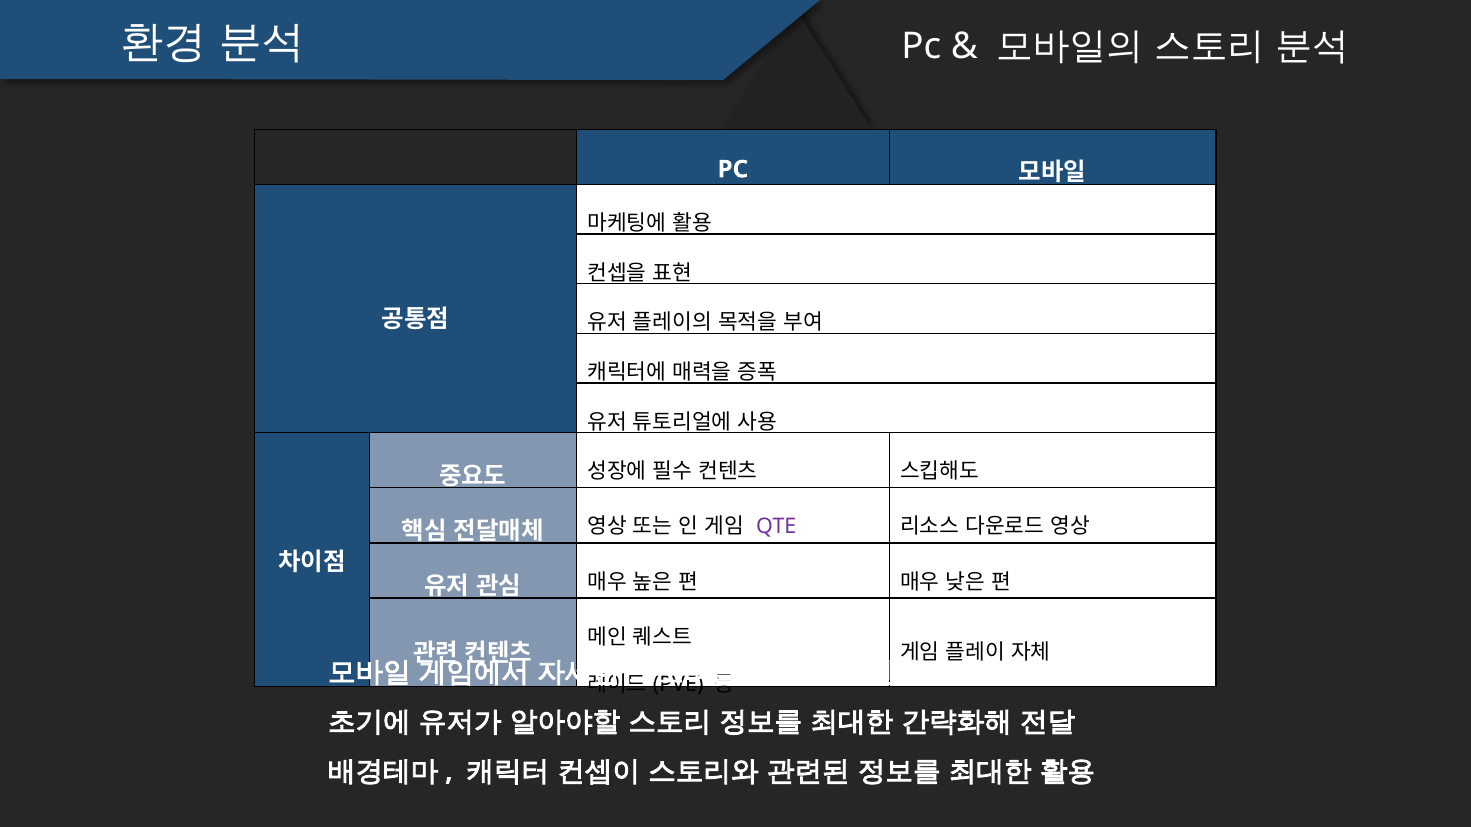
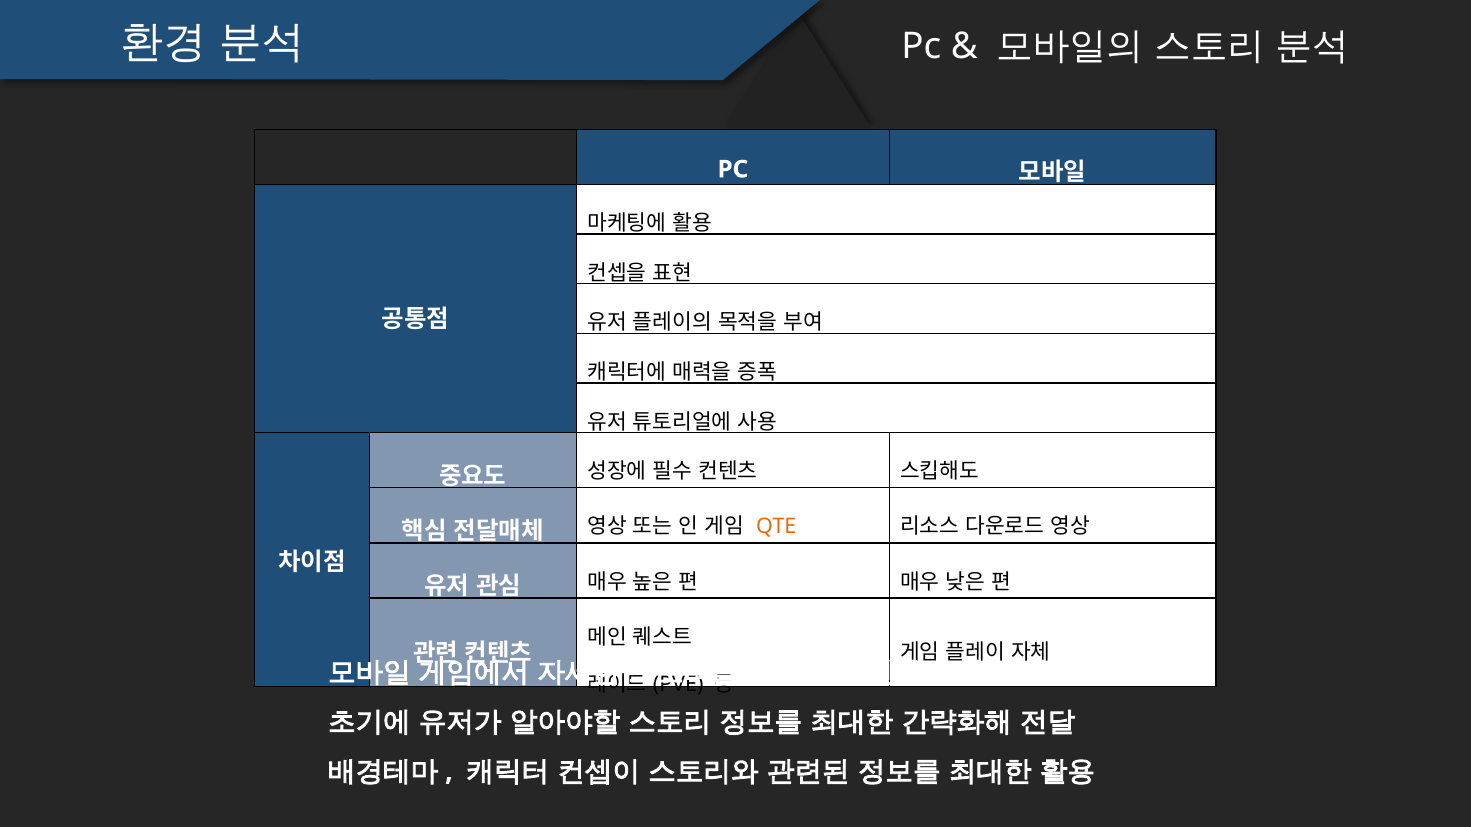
QTE colour: purple -> orange
